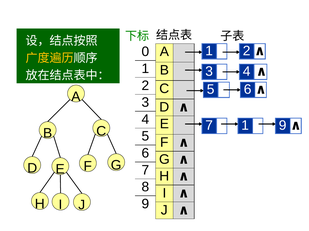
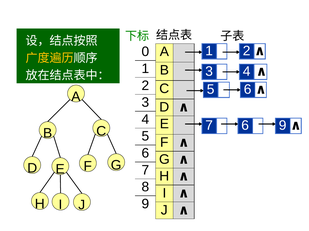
7 1: 1 -> 6
